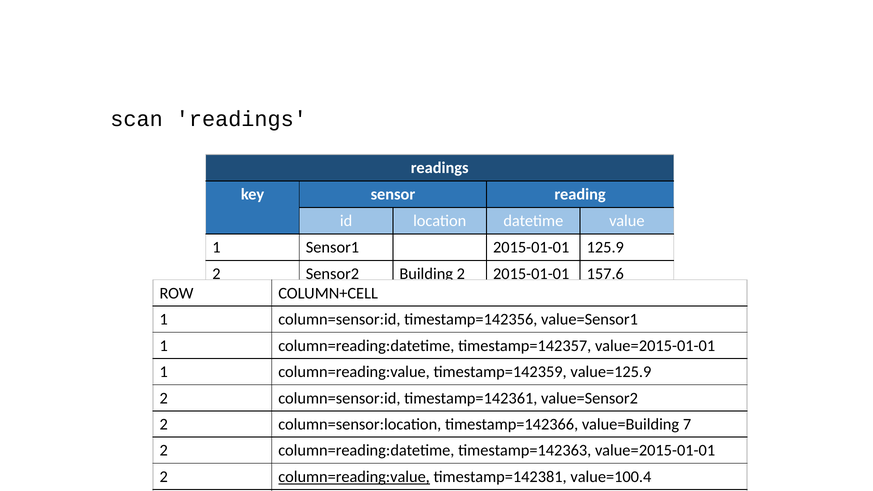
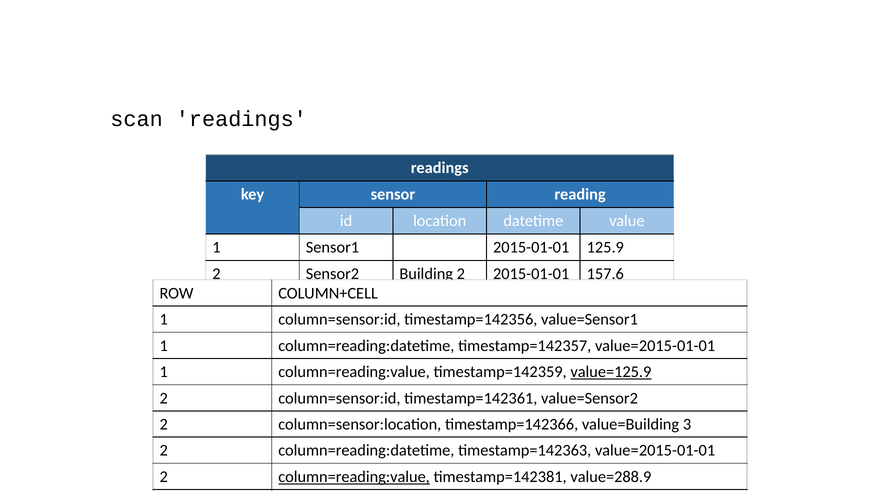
value=125.9 underline: none -> present
value=Building 7: 7 -> 3
value=100.4: value=100.4 -> value=288.9
